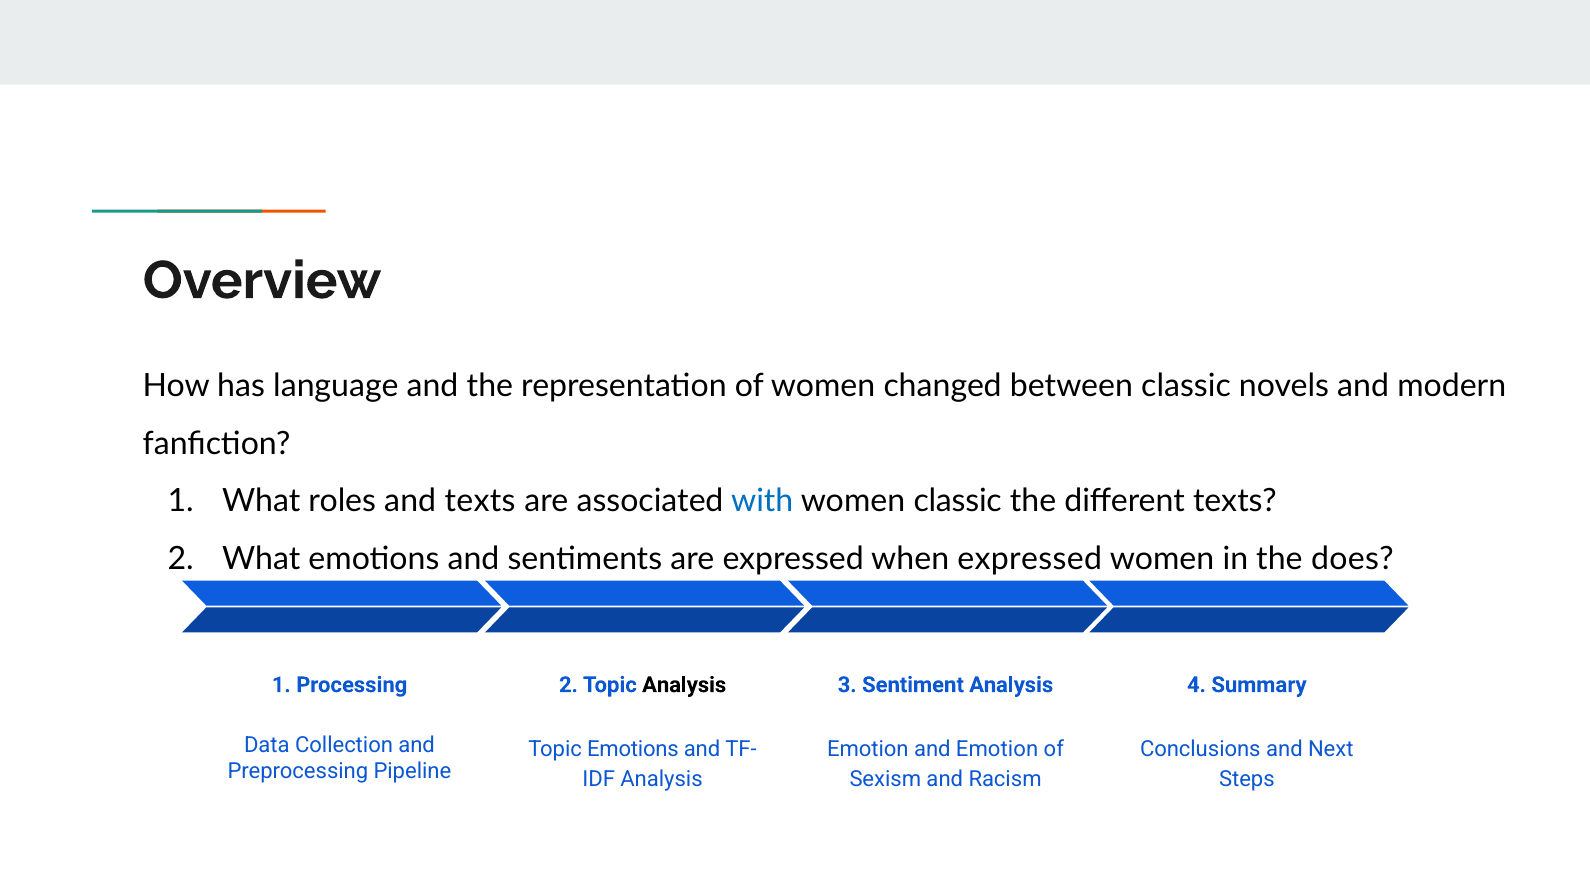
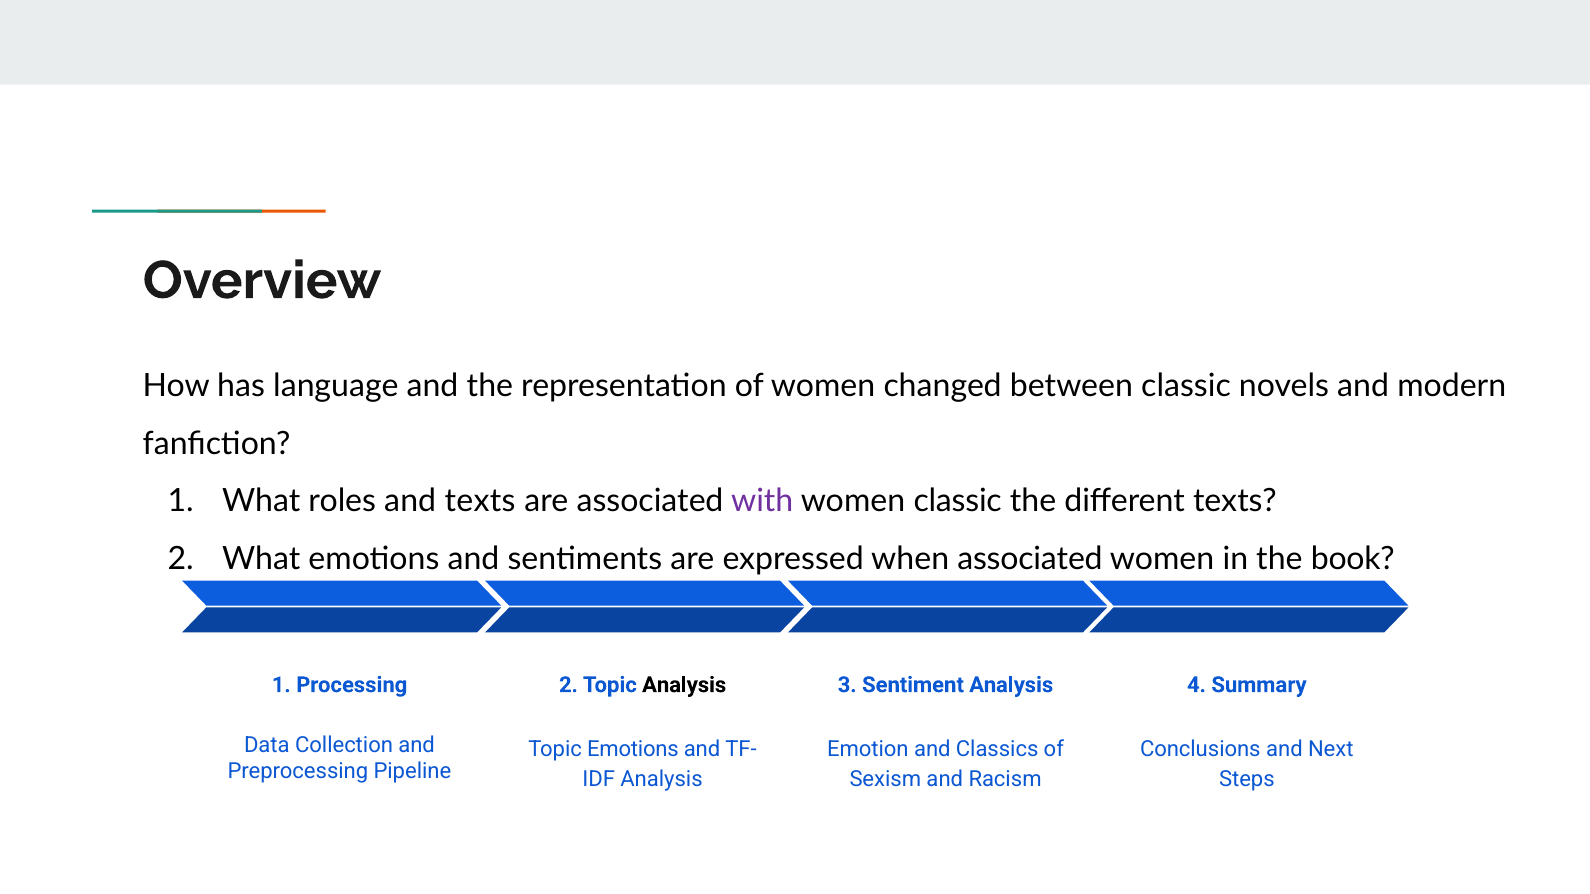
with colour: blue -> purple
when expressed: expressed -> associated
does: does -> book
and Emotion: Emotion -> Classics
